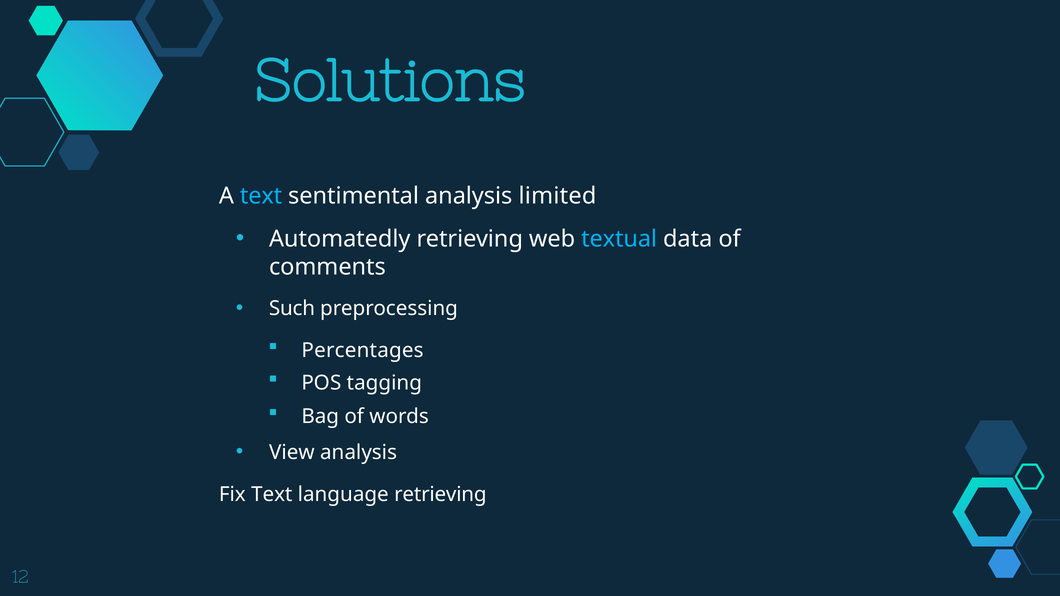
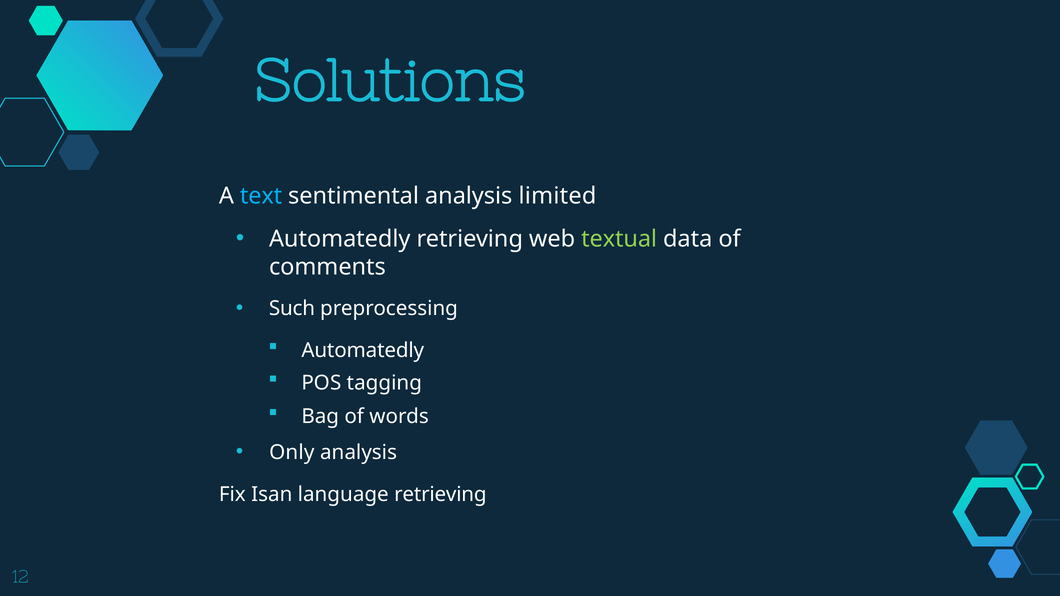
textual colour: light blue -> light green
Percentages at (363, 350): Percentages -> Automatedly
View: View -> Only
Fix Text: Text -> Isan
